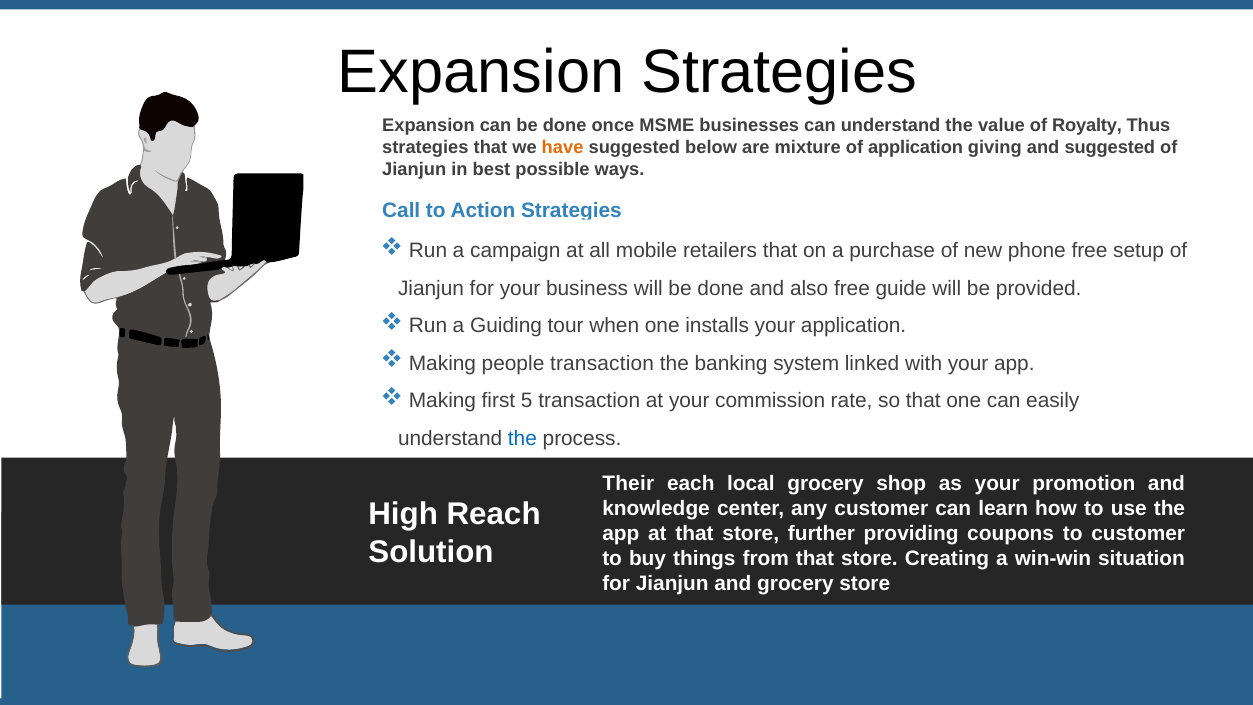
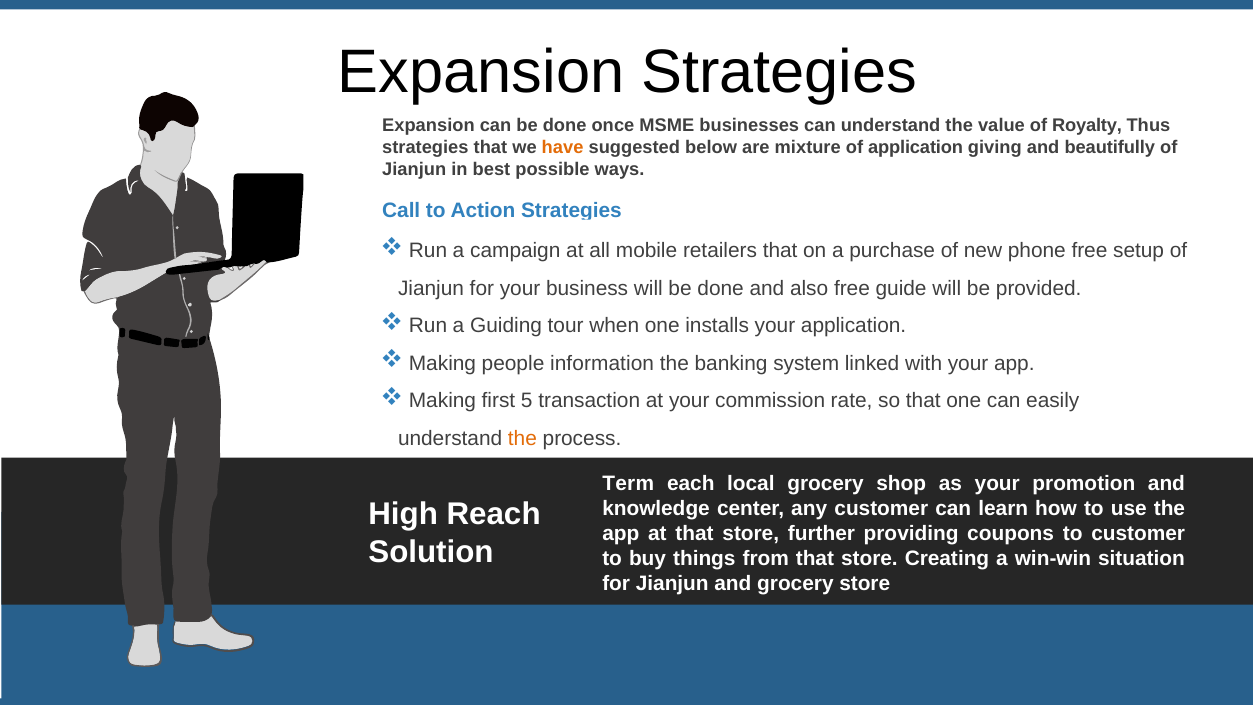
and suggested: suggested -> beautifully
people transaction: transaction -> information
the at (522, 438) colour: blue -> orange
Their: Their -> Term
